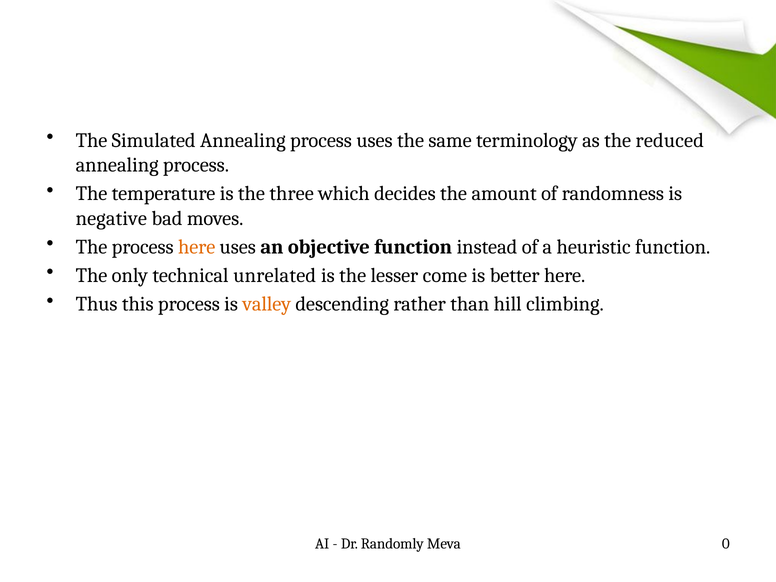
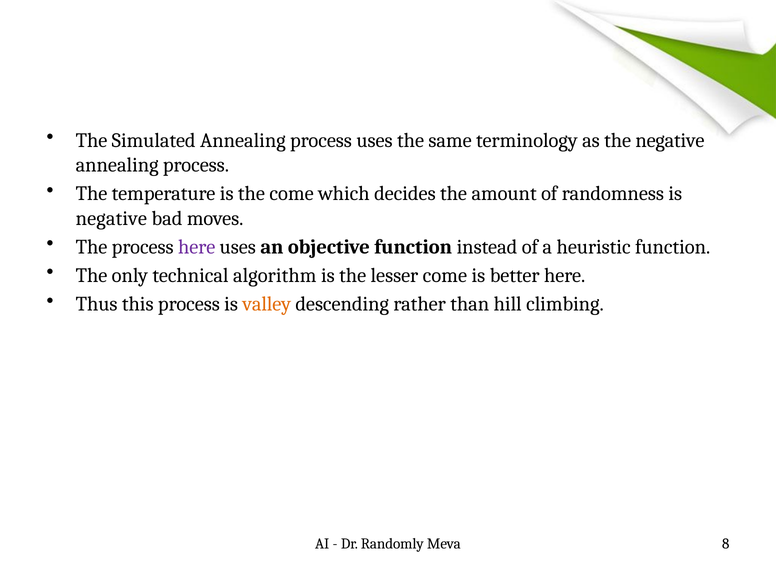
the reduced: reduced -> negative
the three: three -> come
here at (197, 247) colour: orange -> purple
unrelated: unrelated -> algorithm
0: 0 -> 8
